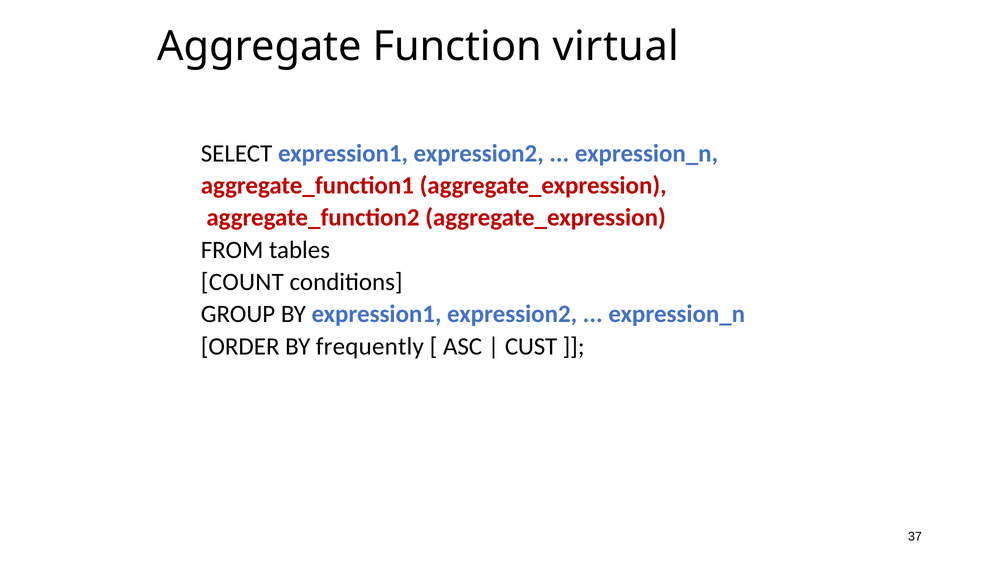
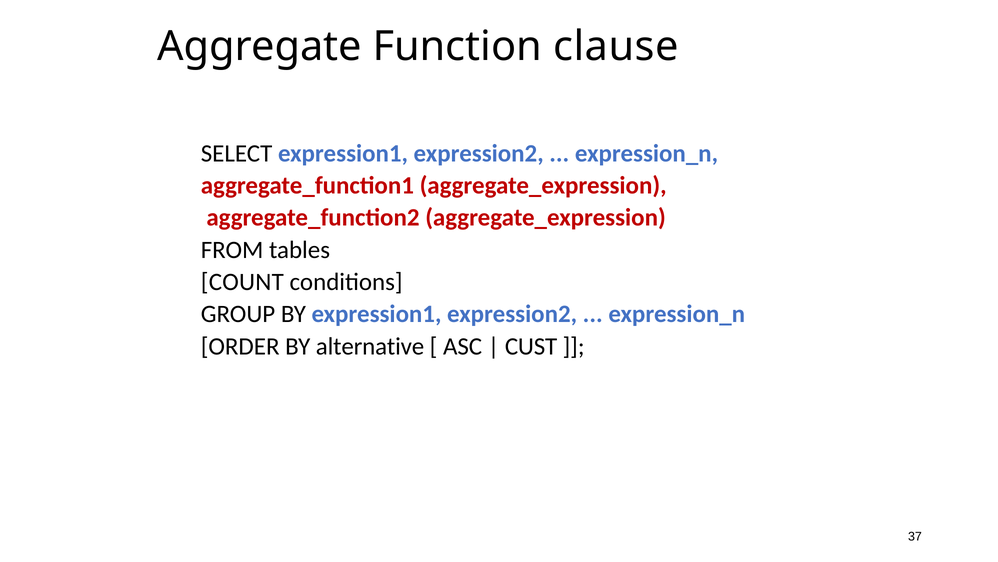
virtual: virtual -> clause
frequently: frequently -> alternative
